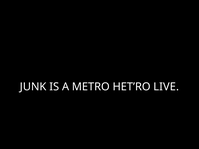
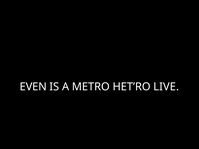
JUNK: JUNK -> EVEN
